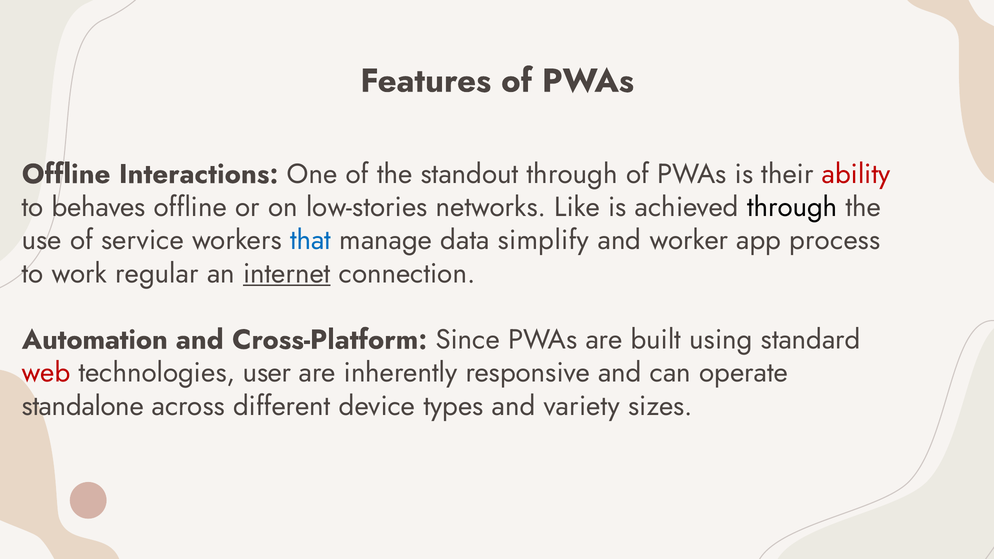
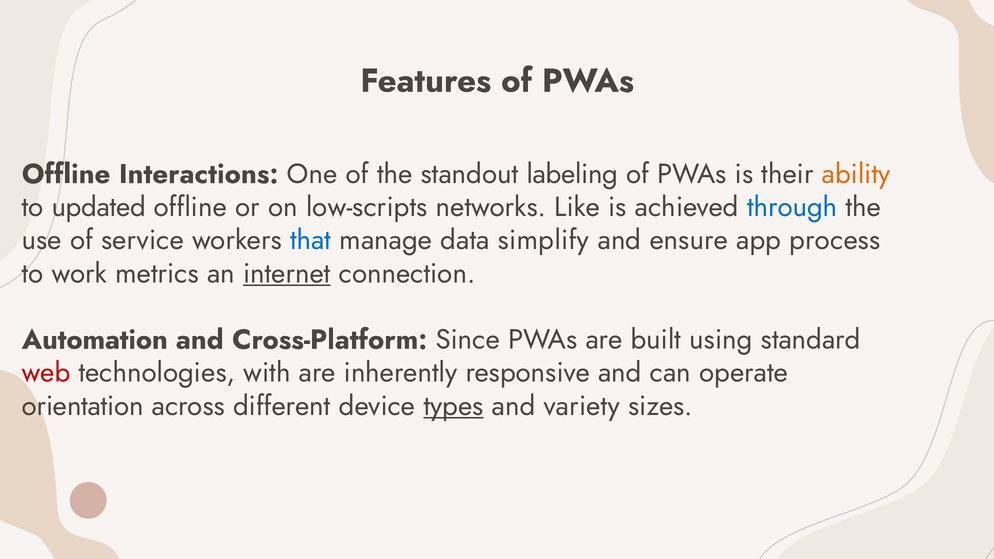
standout through: through -> labeling
ability colour: red -> orange
behaves: behaves -> updated
low-stories: low-stories -> low-scripts
through at (792, 207) colour: black -> blue
worker: worker -> ensure
regular: regular -> metrics
user: user -> with
standalone: standalone -> orientation
types underline: none -> present
